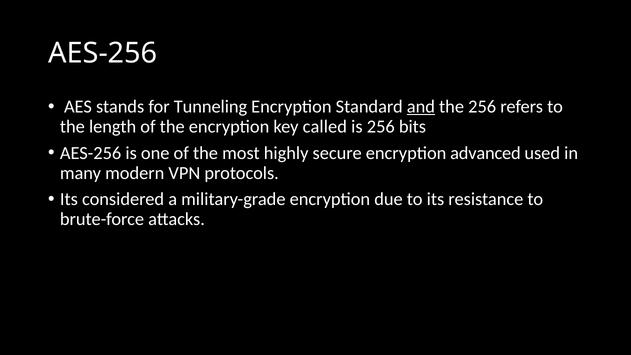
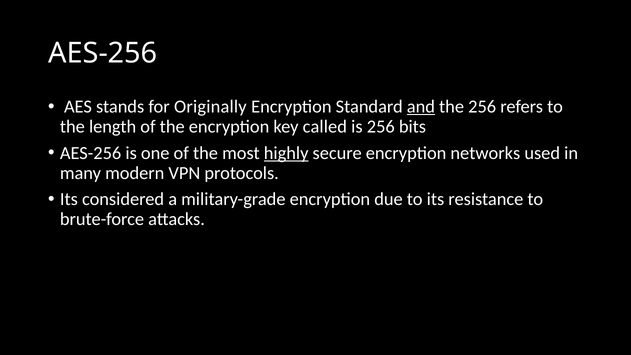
Tunneling: Tunneling -> Originally
highly underline: none -> present
advanced: advanced -> networks
